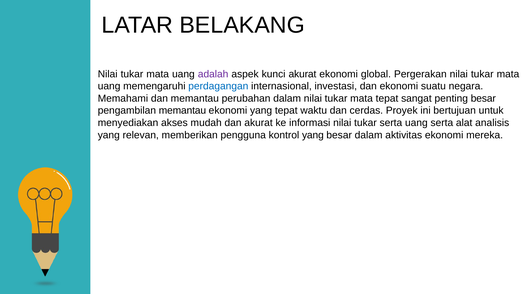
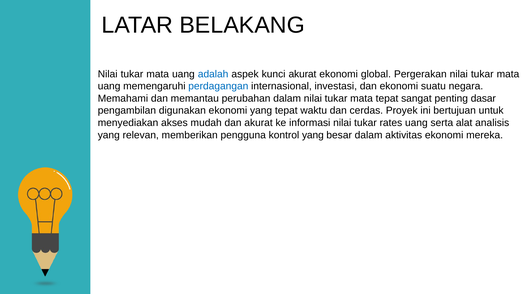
adalah colour: purple -> blue
penting besar: besar -> dasar
pengambilan memantau: memantau -> digunakan
tukar serta: serta -> rates
